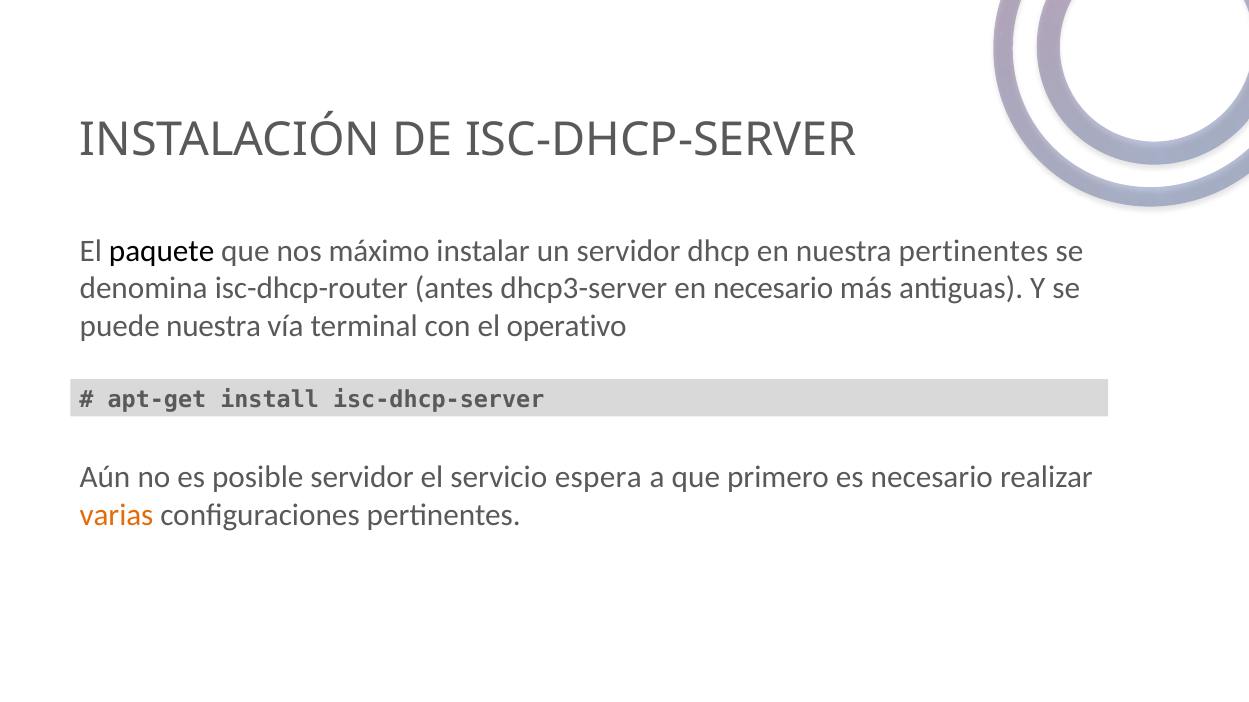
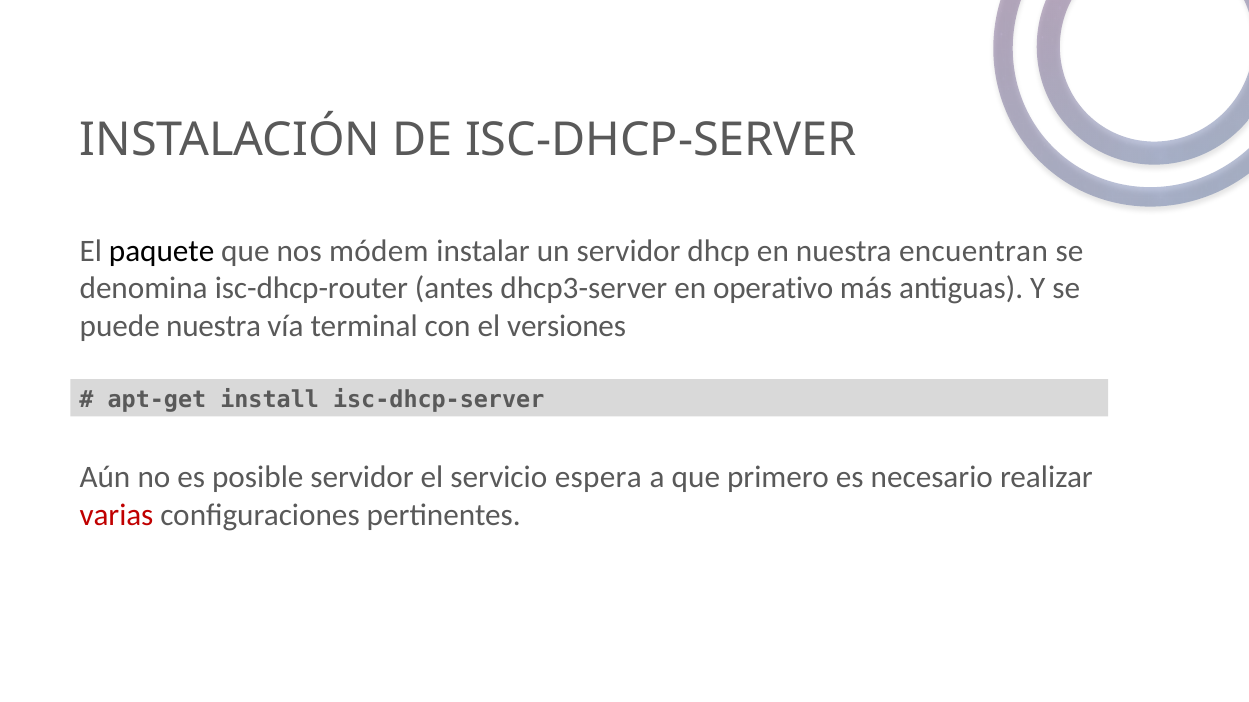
máximo: máximo -> módem
nuestra pertinentes: pertinentes -> encuentran
en necesario: necesario -> operativo
operativo: operativo -> versiones
varias colour: orange -> red
